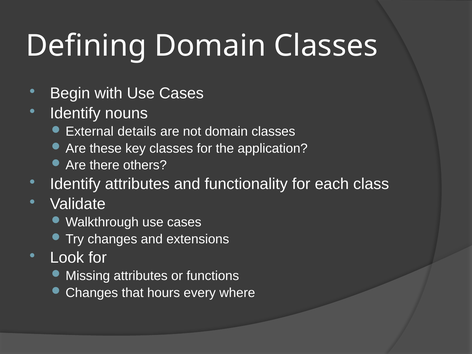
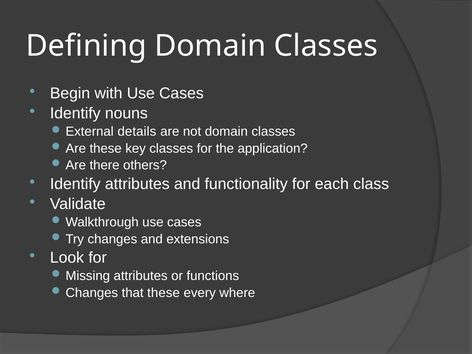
that hours: hours -> these
